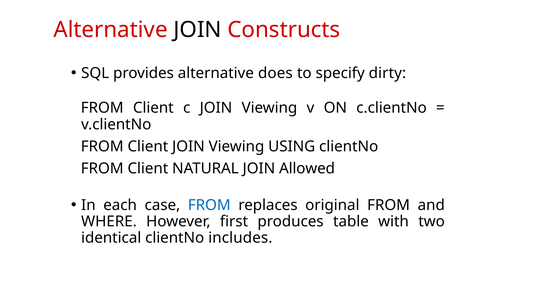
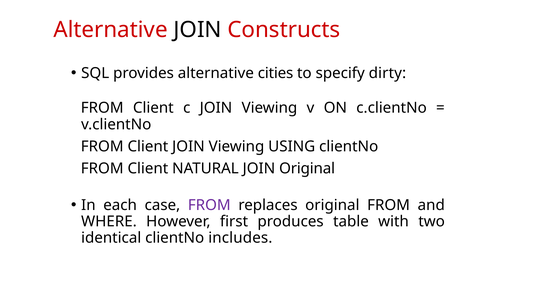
does: does -> cities
JOIN Allowed: Allowed -> Original
FROM at (209, 205) colour: blue -> purple
